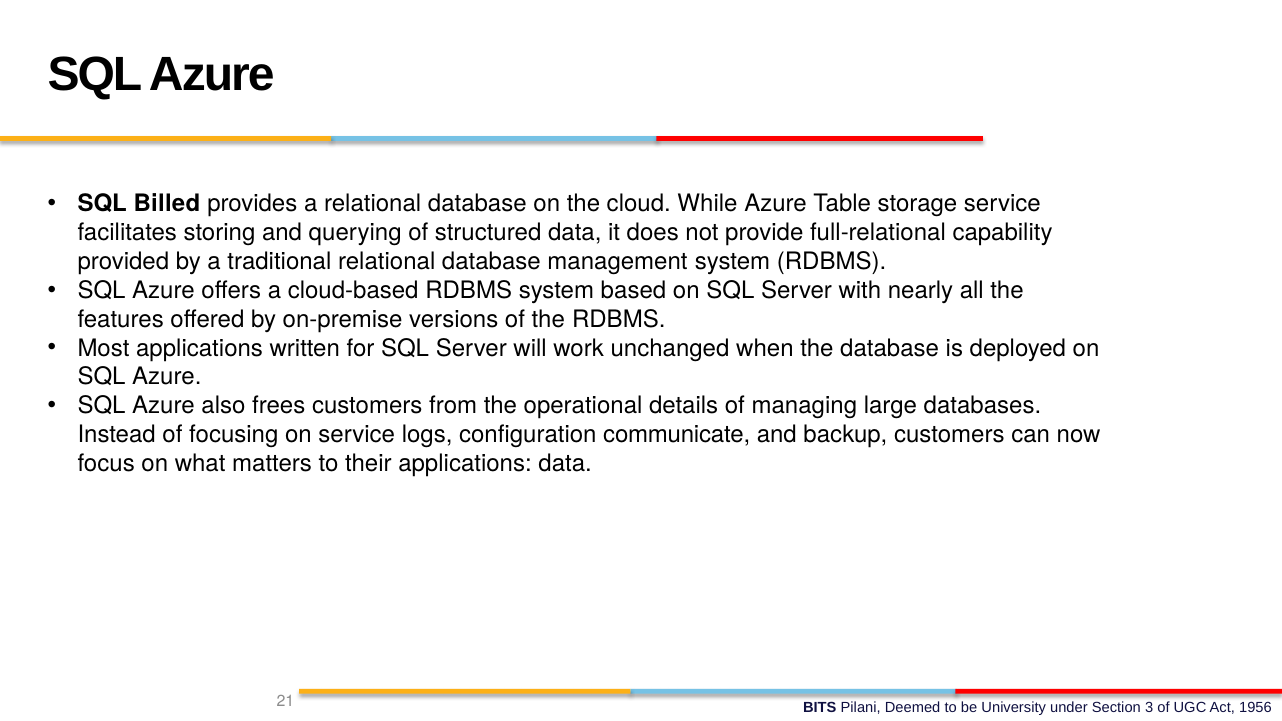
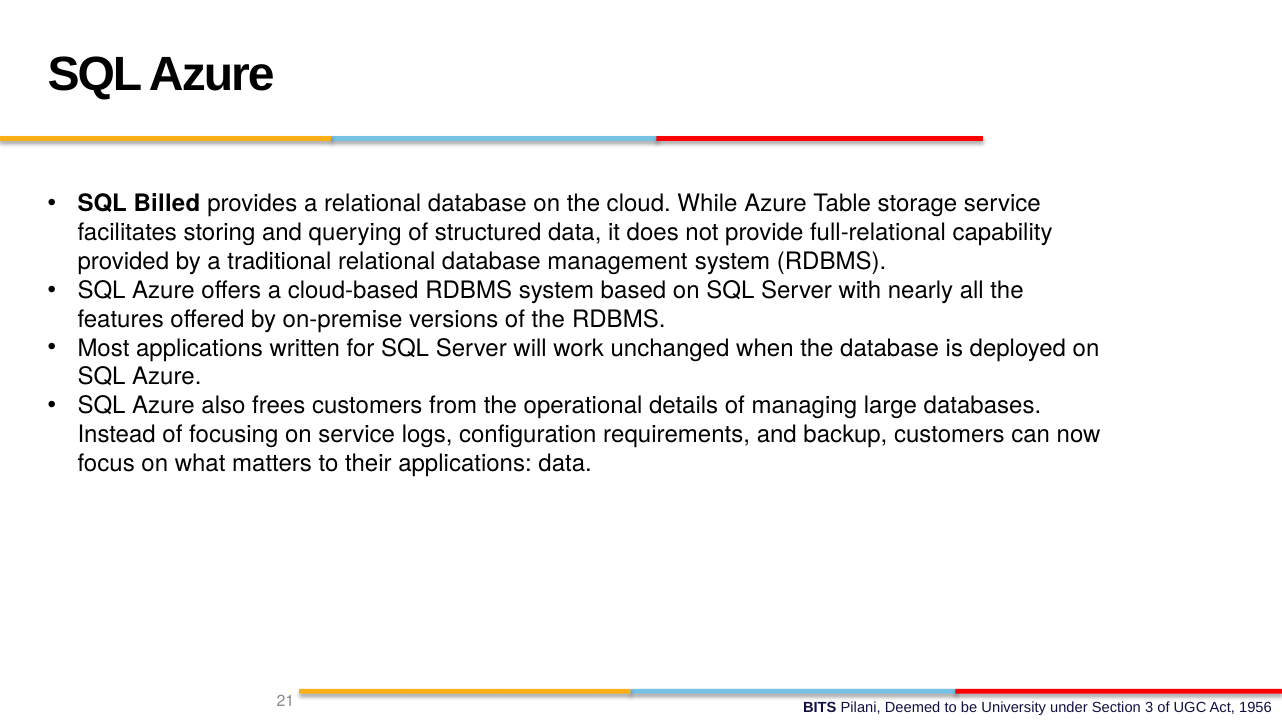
communicate: communicate -> requirements
